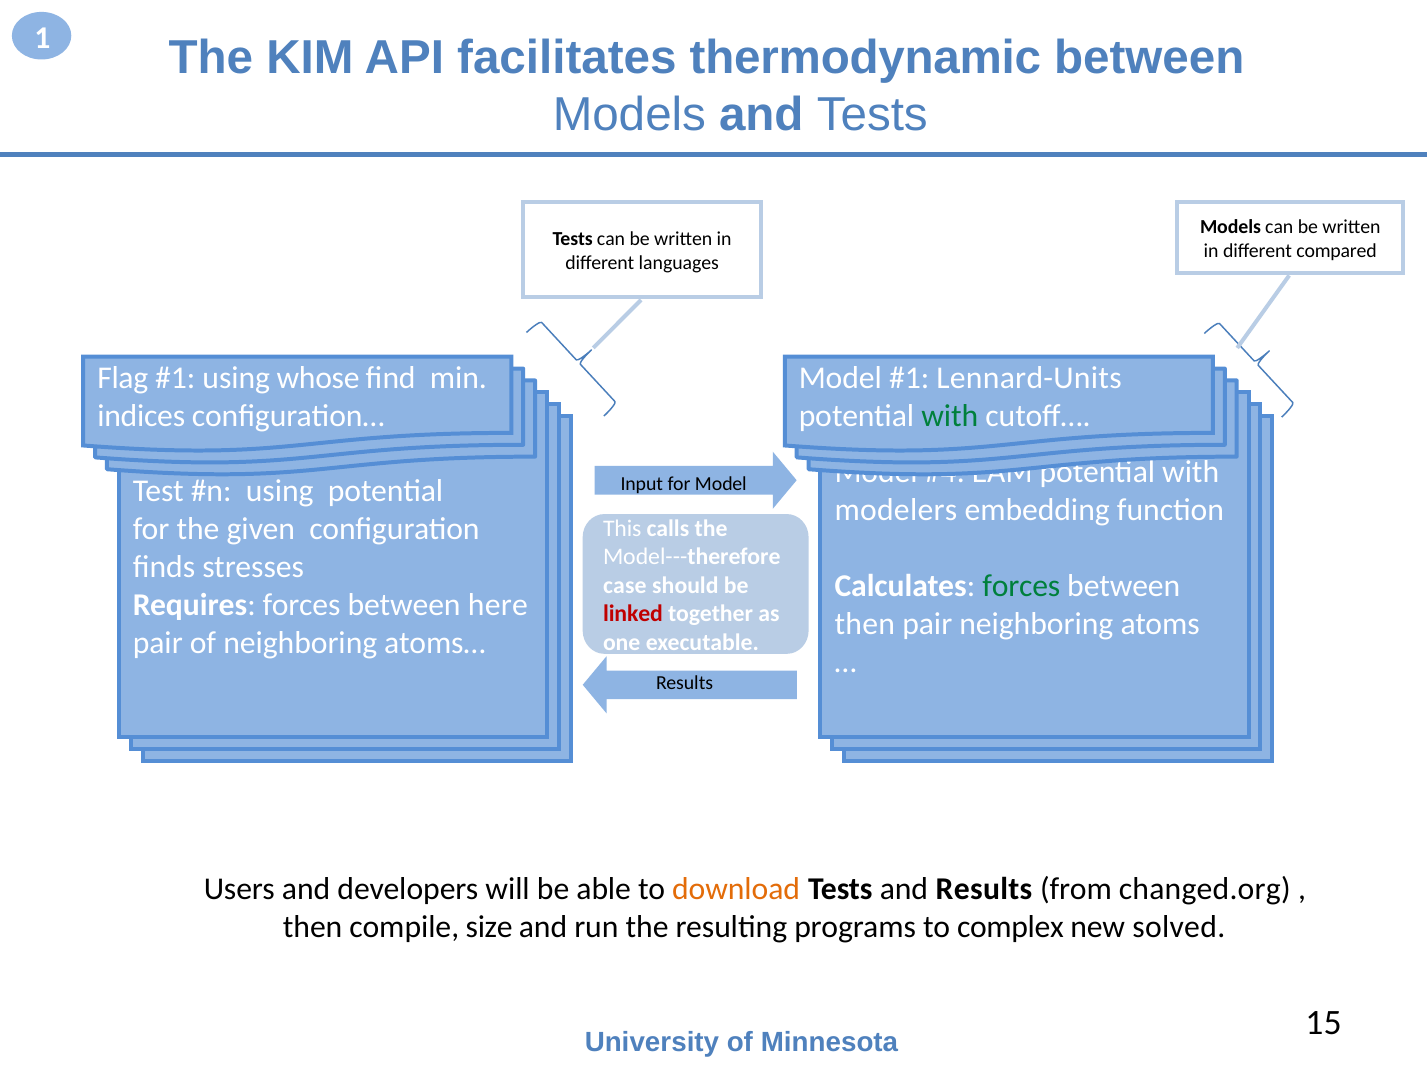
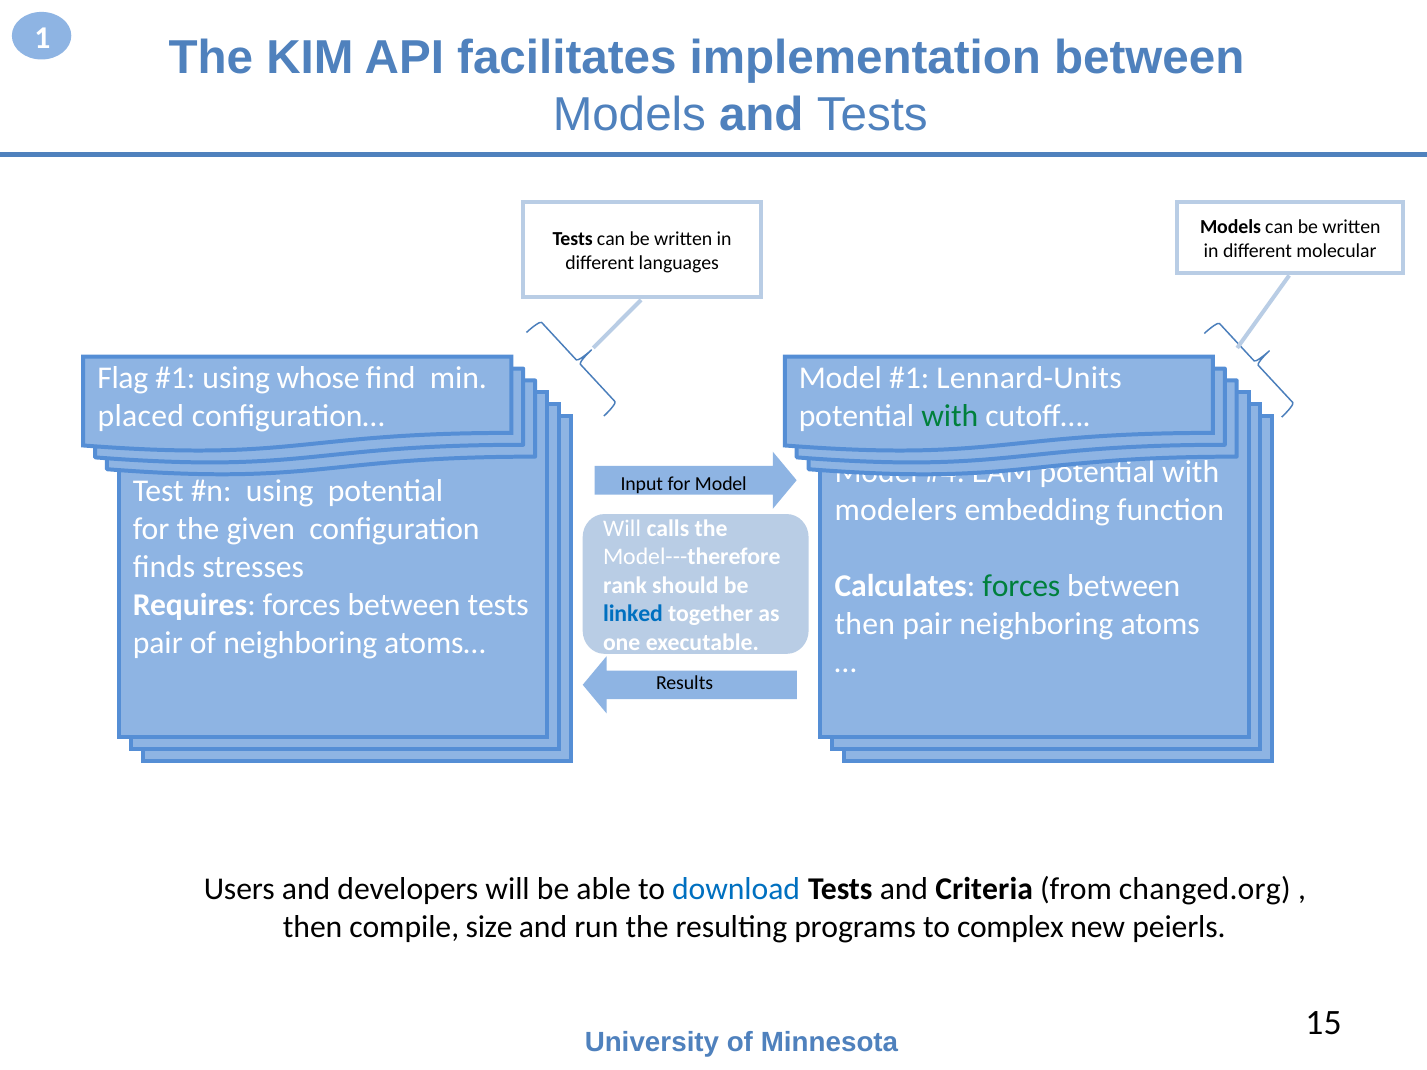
thermodynamic: thermodynamic -> implementation
compared: compared -> molecular
indices: indices -> placed
This at (622, 529): This -> Will
case: case -> rank
between here: here -> tests
linked colour: red -> blue
download colour: orange -> blue
and Results: Results -> Criteria
solved: solved -> peierls
